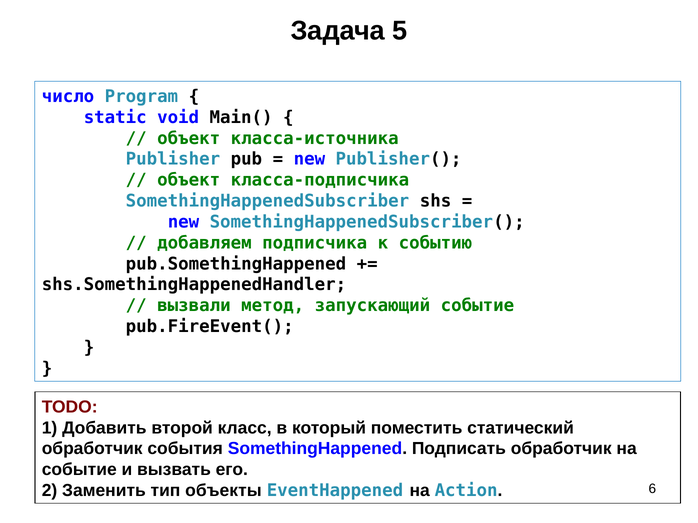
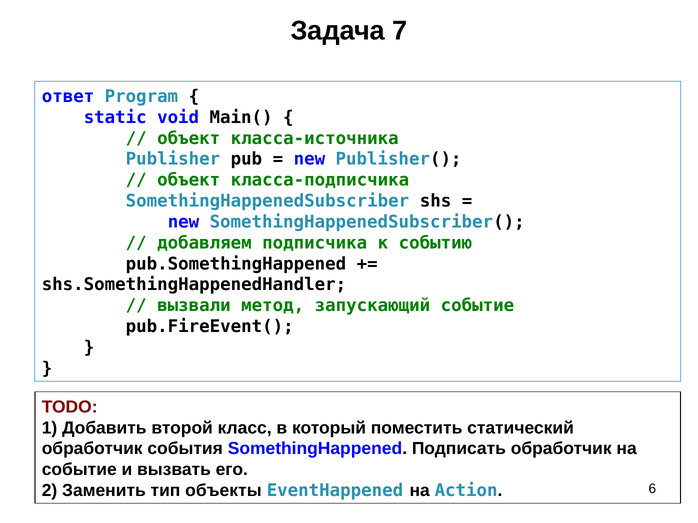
5: 5 -> 7
число: число -> ответ
